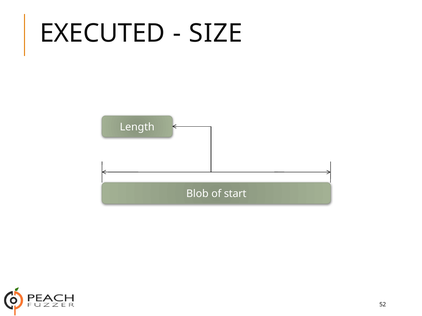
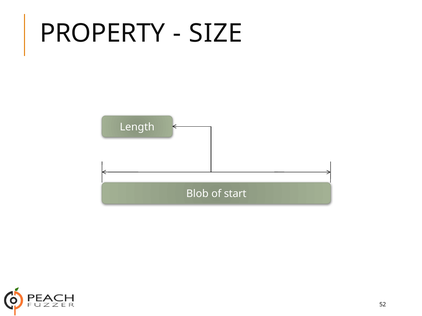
EXECUTED: EXECUTED -> PROPERTY
